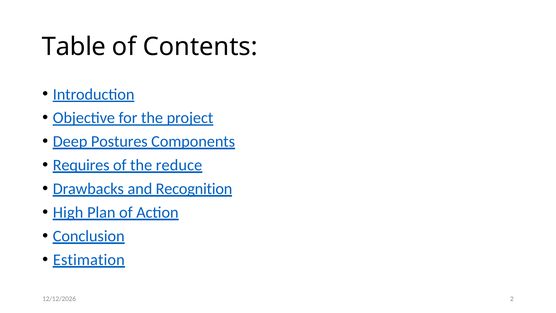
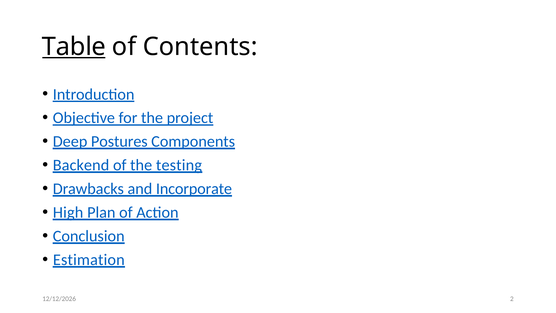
Table underline: none -> present
Requires: Requires -> Backend
reduce: reduce -> testing
Recognition: Recognition -> Incorporate
